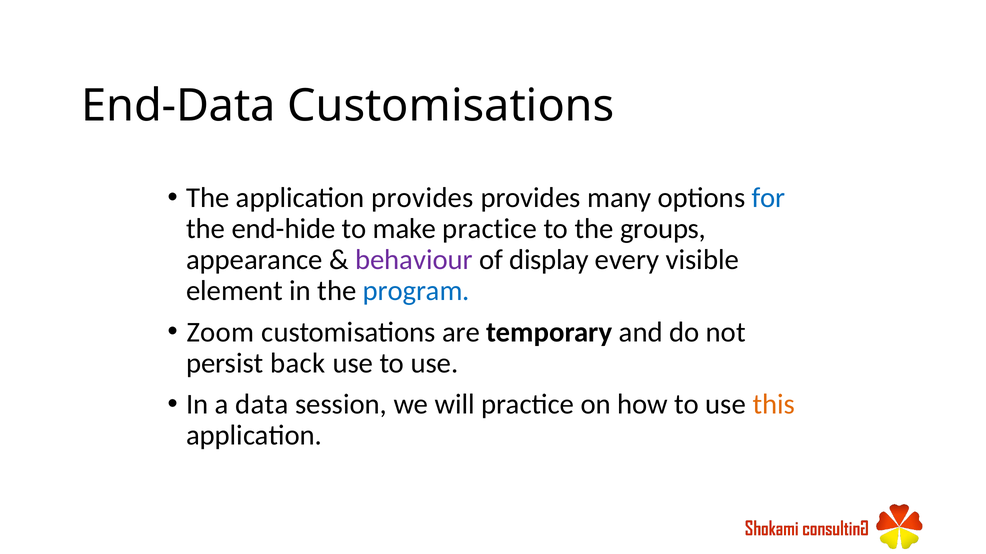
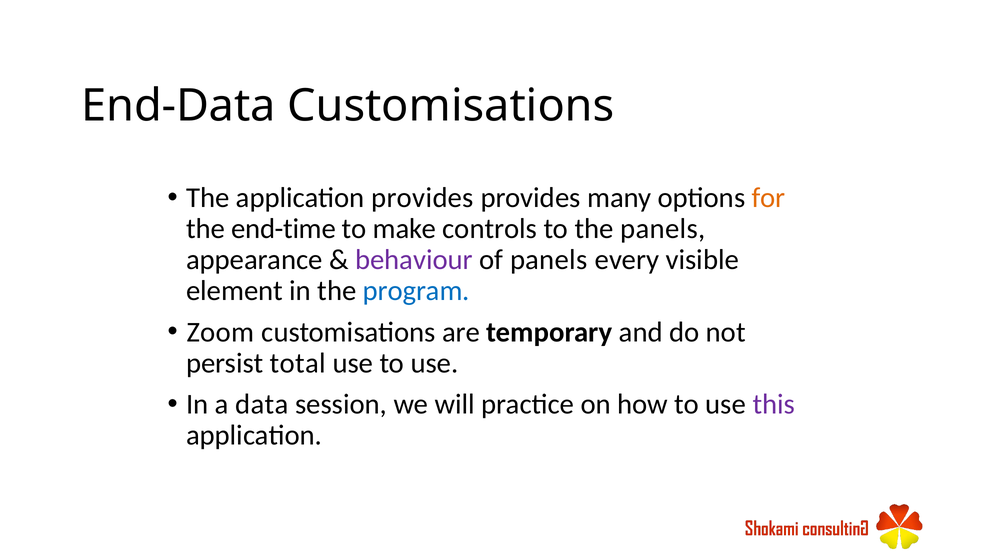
for colour: blue -> orange
end-hide: end-hide -> end-time
make practice: practice -> controls
the groups: groups -> panels
of display: display -> panels
back: back -> total
this colour: orange -> purple
